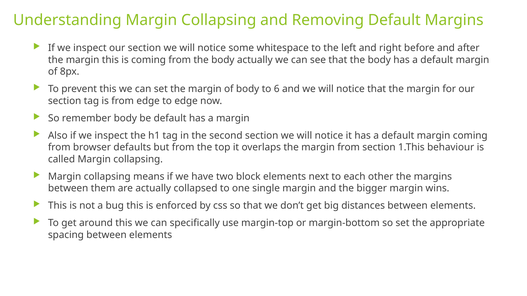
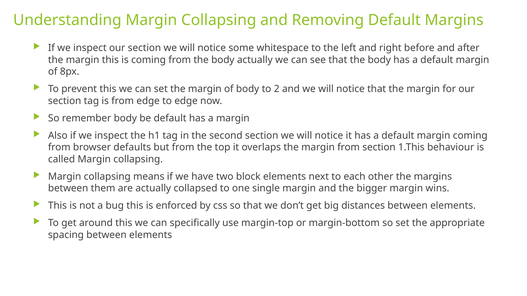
6: 6 -> 2
